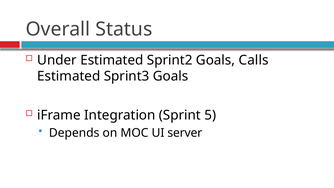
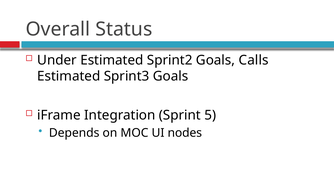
server: server -> nodes
